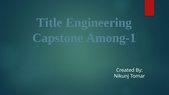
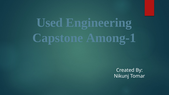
Title: Title -> Used
